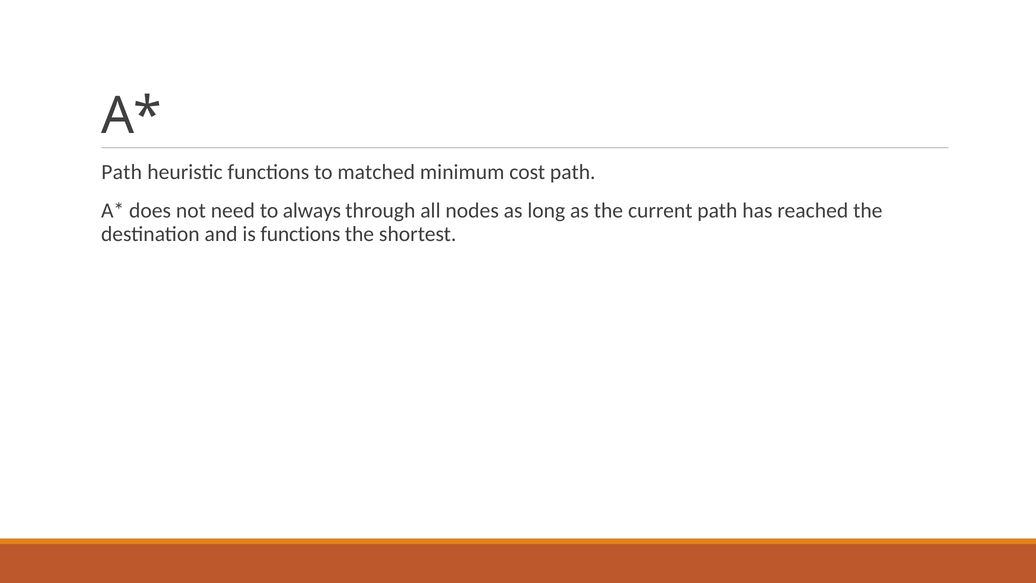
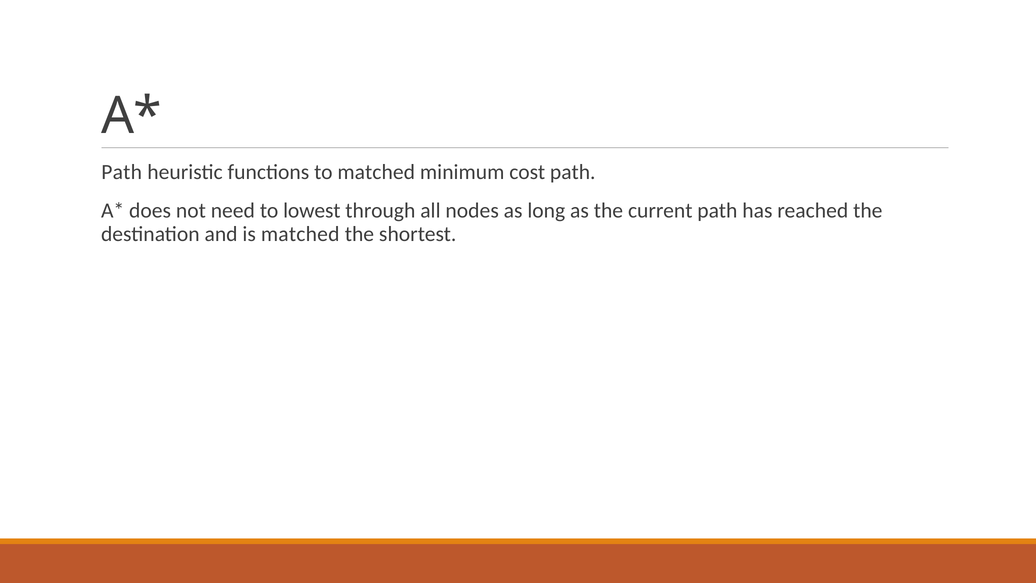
always: always -> lowest
is functions: functions -> matched
